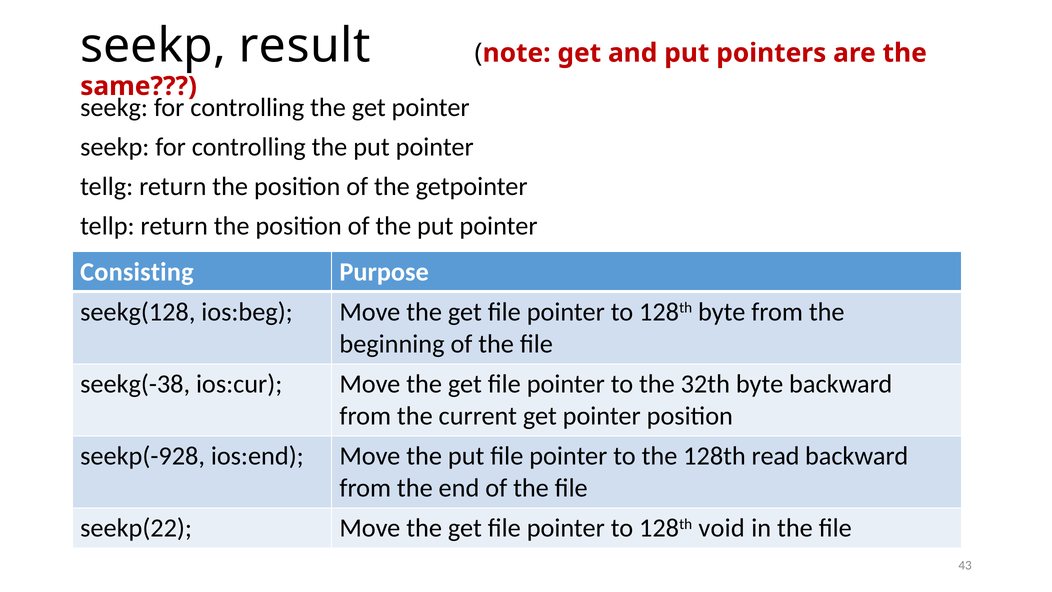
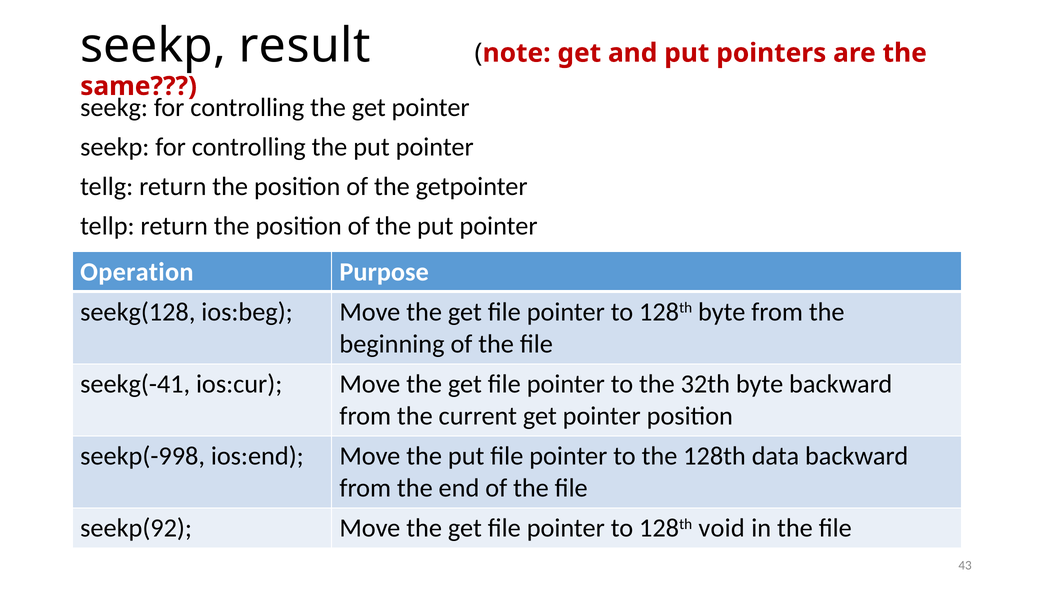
Consisting: Consisting -> Operation
seekg(-38: seekg(-38 -> seekg(-41
seekp(-928: seekp(-928 -> seekp(-998
read: read -> data
seekp(22: seekp(22 -> seekp(92
